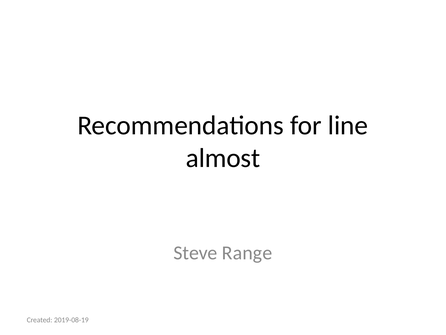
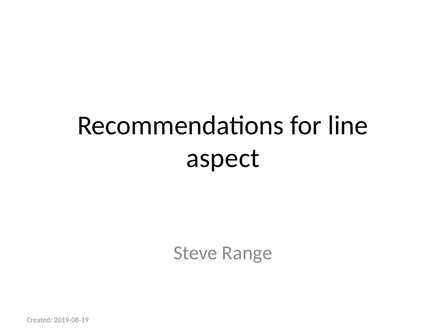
almost: almost -> aspect
